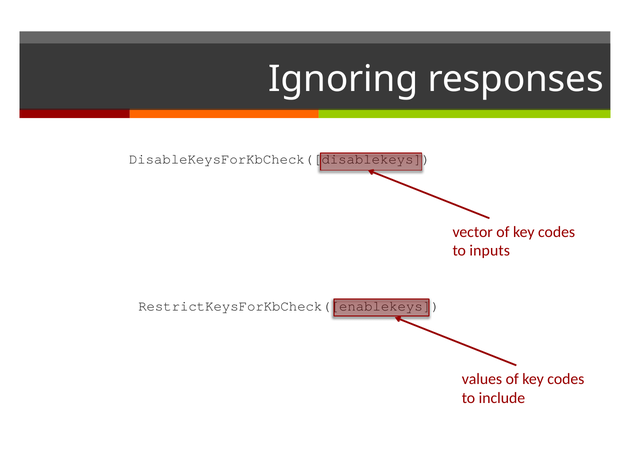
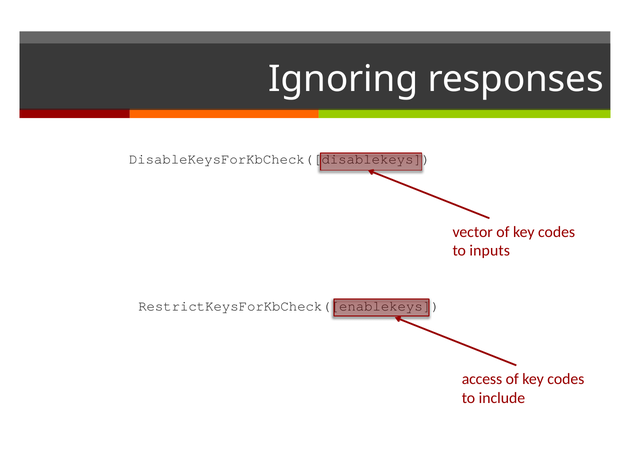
values: values -> access
